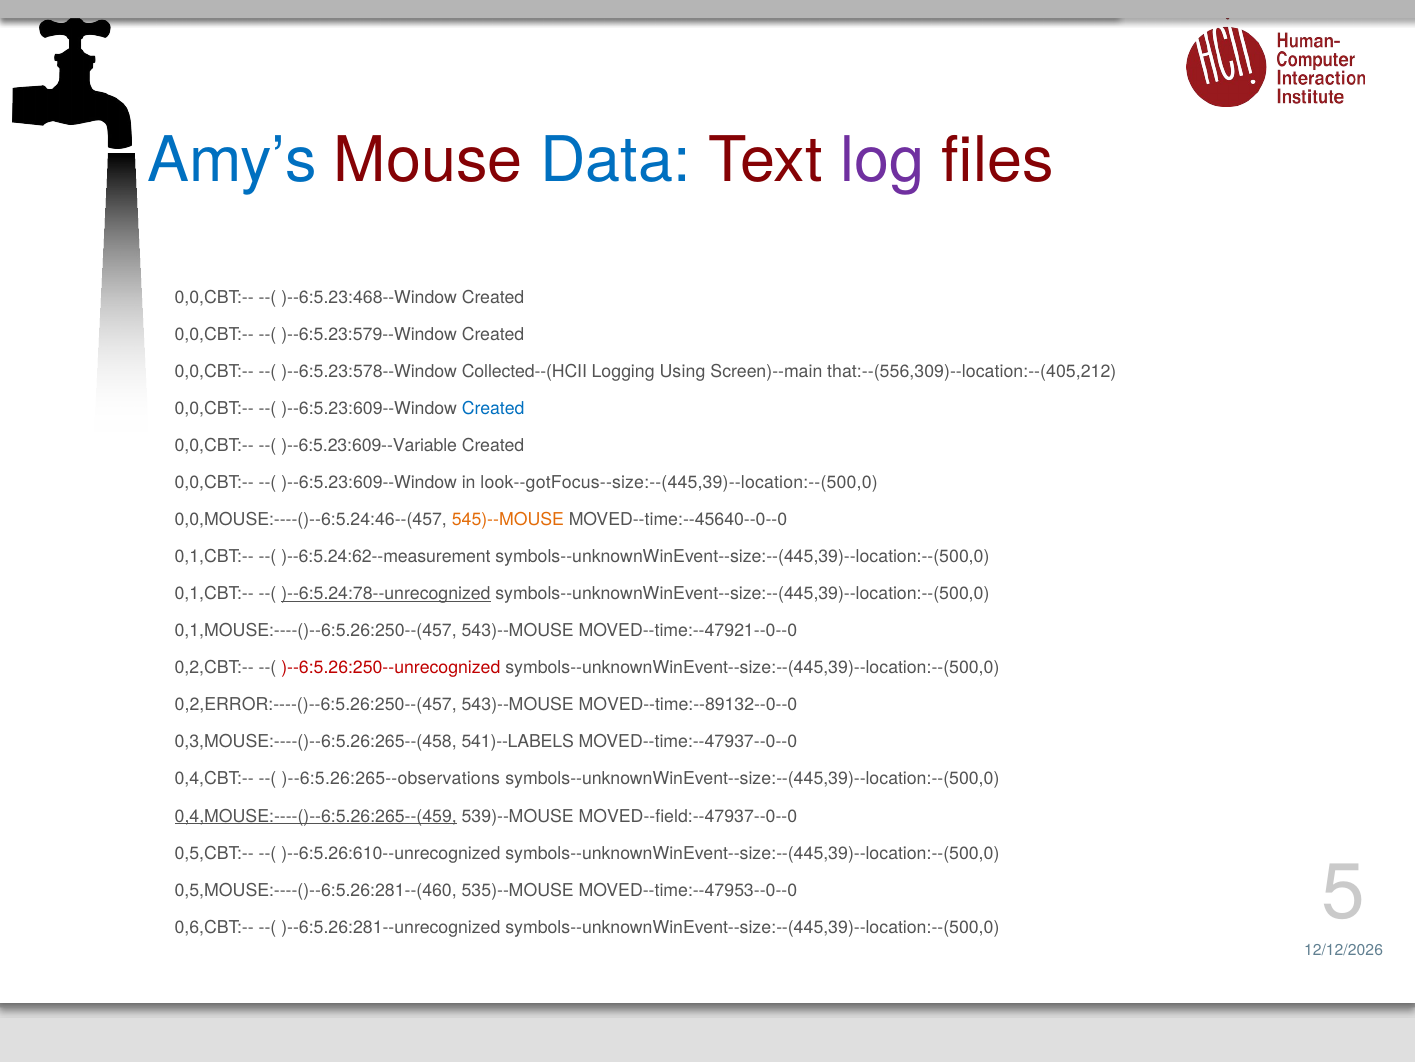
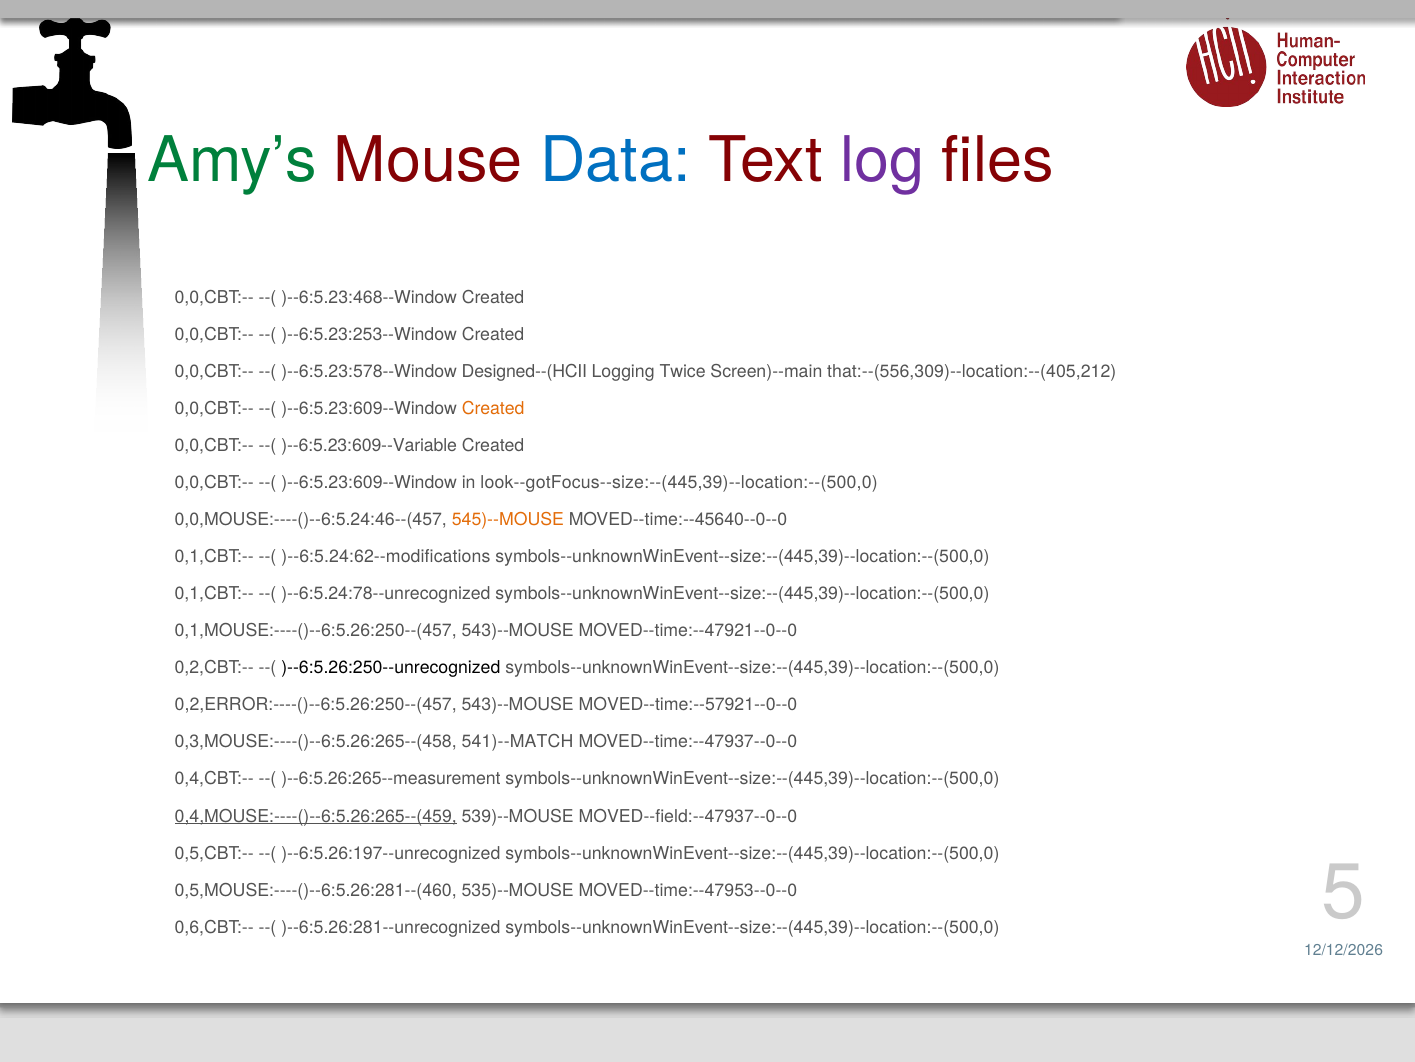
Amy’s colour: blue -> green
)--6:5.23:579--Window: )--6:5.23:579--Window -> )--6:5.23:253--Window
Collected--(HCII: Collected--(HCII -> Designed--(HCII
Using: Using -> Twice
Created at (493, 409) colour: blue -> orange
)--6:5.24:62--measurement: )--6:5.24:62--measurement -> )--6:5.24:62--modifications
)--6:5.24:78--unrecognized underline: present -> none
)--6:5.26:250--unrecognized colour: red -> black
MOVED--time:--89132--0--0: MOVED--time:--89132--0--0 -> MOVED--time:--57921--0--0
541)--LABELS: 541)--LABELS -> 541)--MATCH
)--6:5.26:265--observations: )--6:5.26:265--observations -> )--6:5.26:265--measurement
)--6:5.26:610--unrecognized: )--6:5.26:610--unrecognized -> )--6:5.26:197--unrecognized
